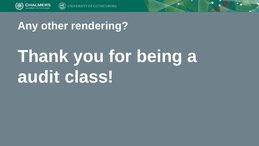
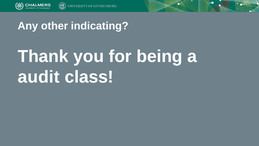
rendering: rendering -> indicating
